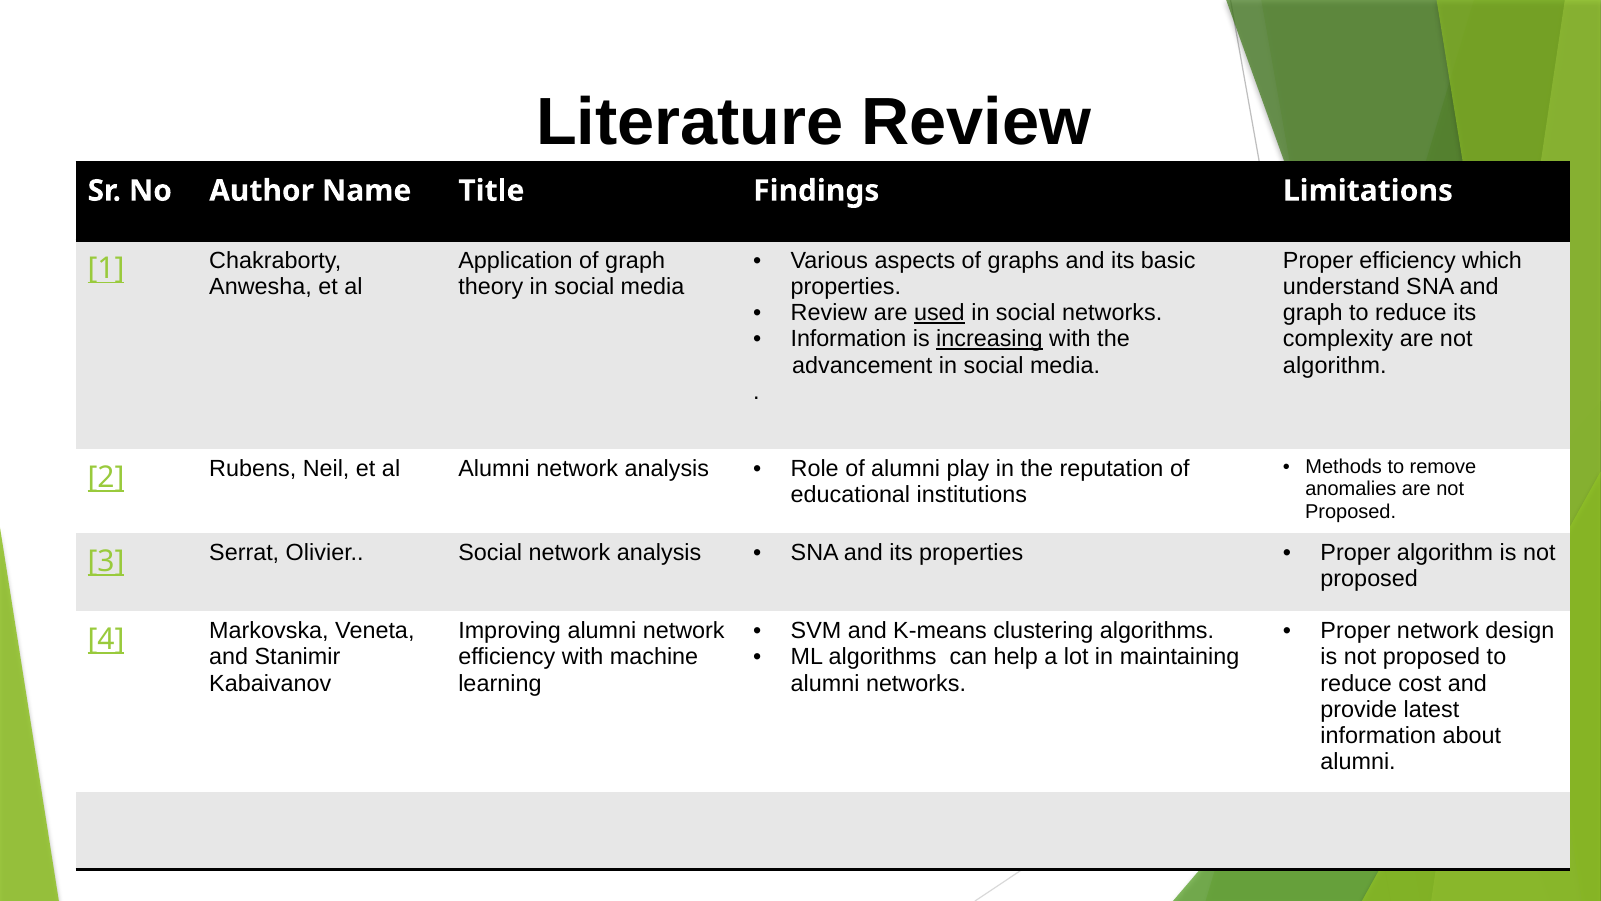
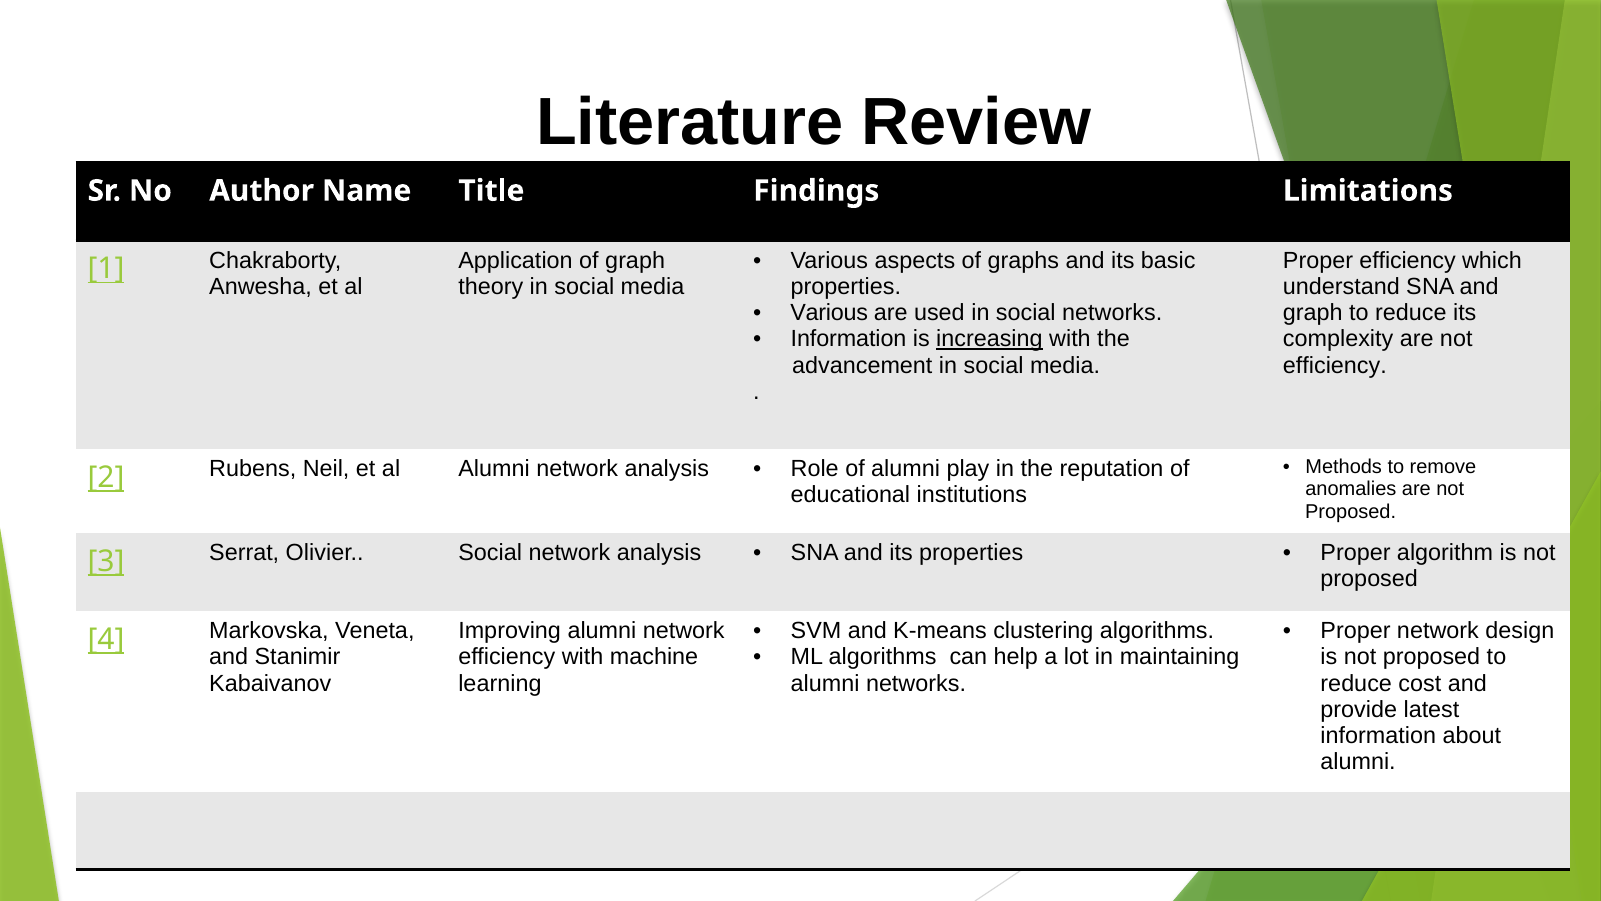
Review at (829, 313): Review -> Various
used underline: present -> none
algorithm at (1335, 365): algorithm -> efficiency
